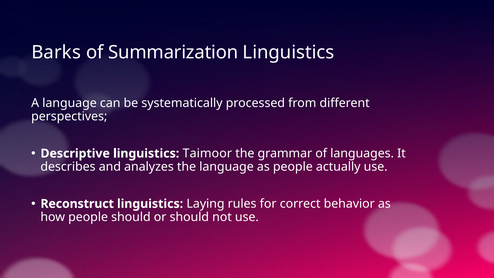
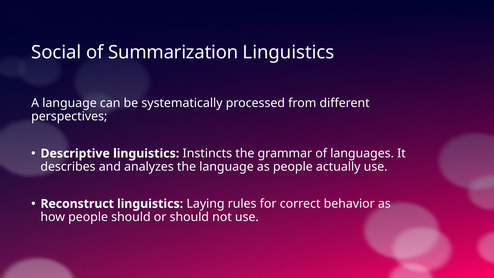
Barks: Barks -> Social
Taimoor: Taimoor -> Instincts
